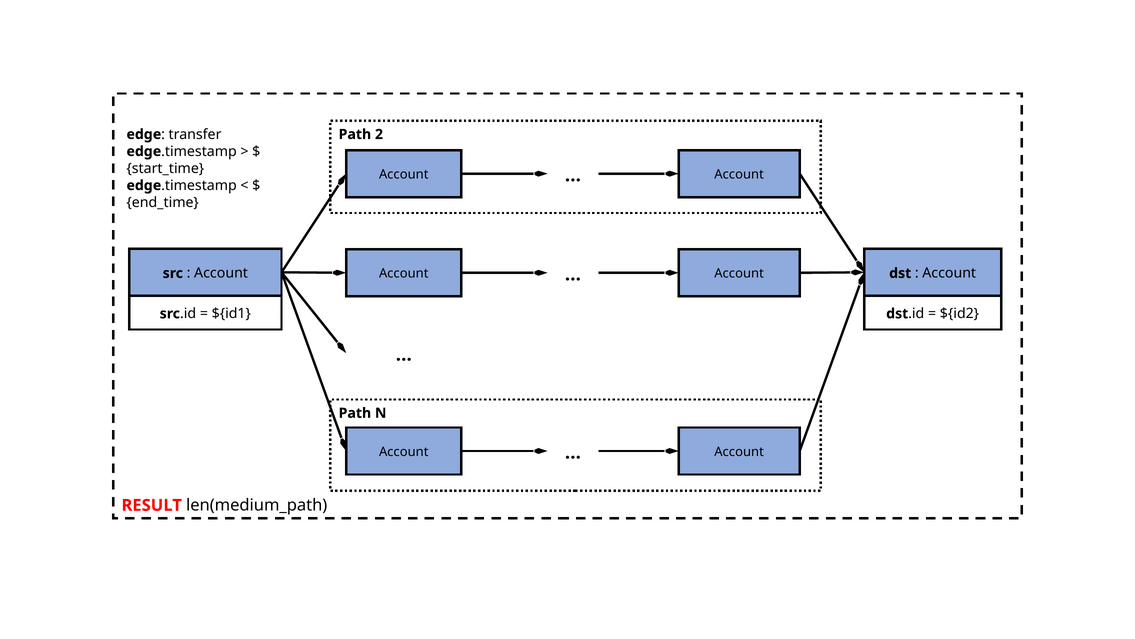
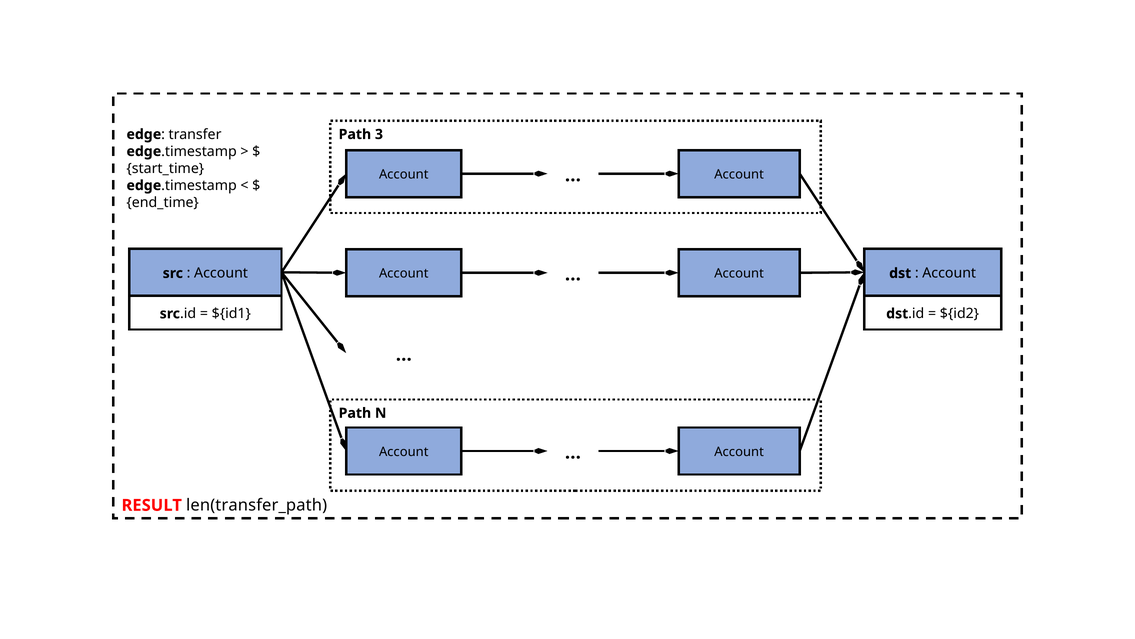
2: 2 -> 3
len(medium_path: len(medium_path -> len(transfer_path
